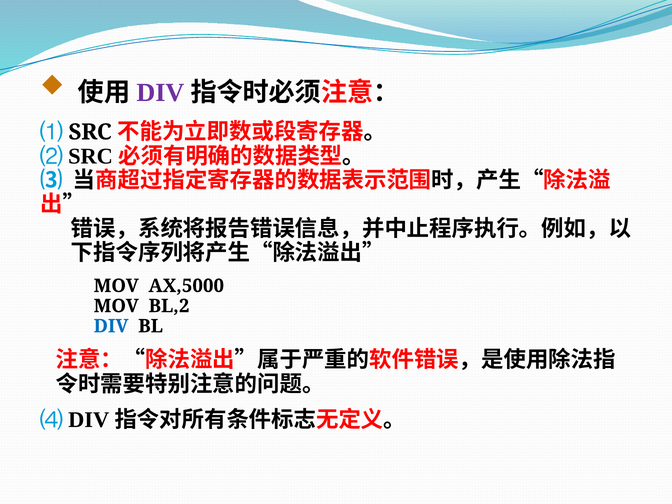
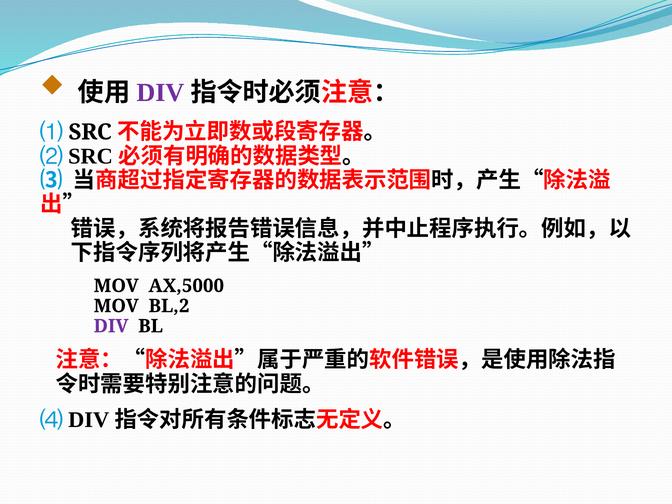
DIV at (111, 326) colour: blue -> purple
